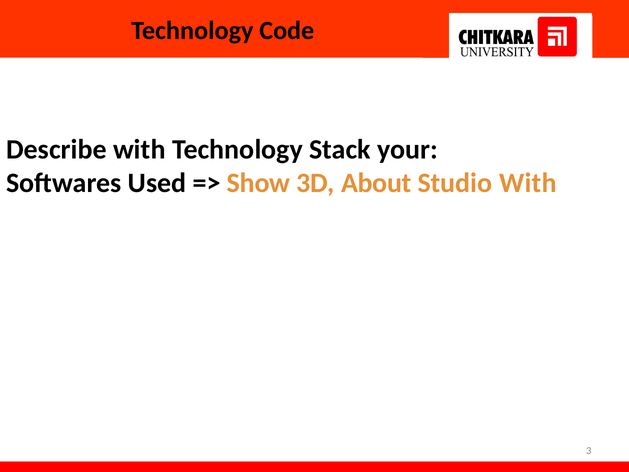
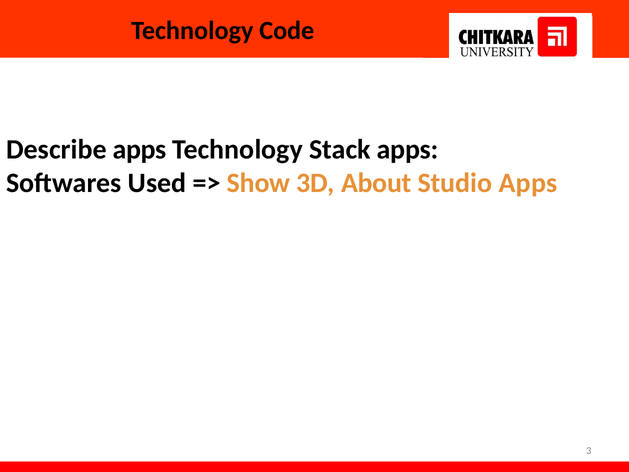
Describe with: with -> apps
Stack your: your -> apps
Studio With: With -> Apps
